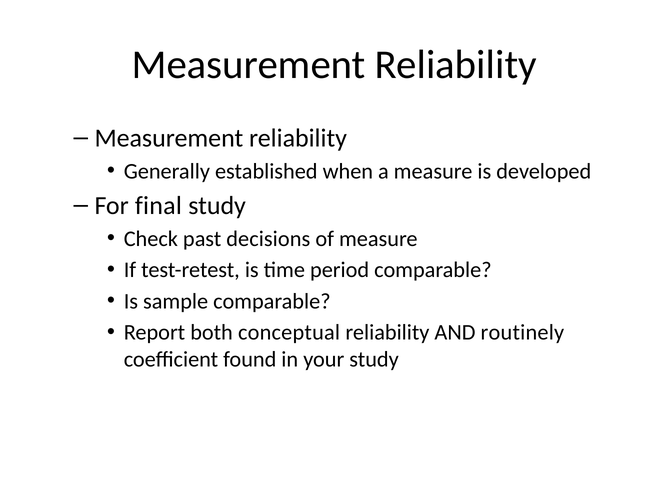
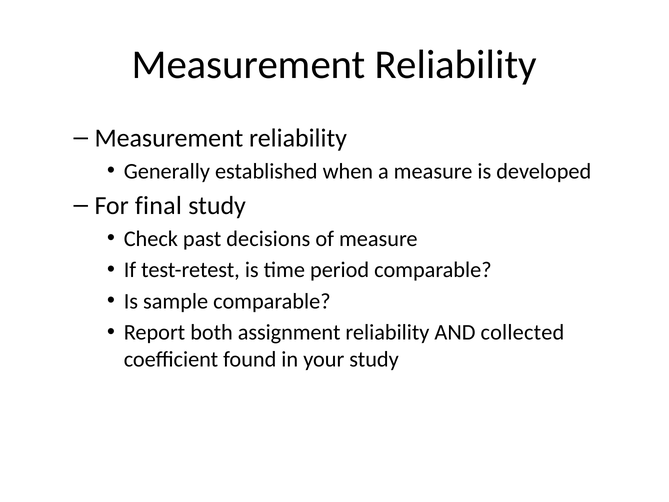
conceptual: conceptual -> assignment
routinely: routinely -> collected
